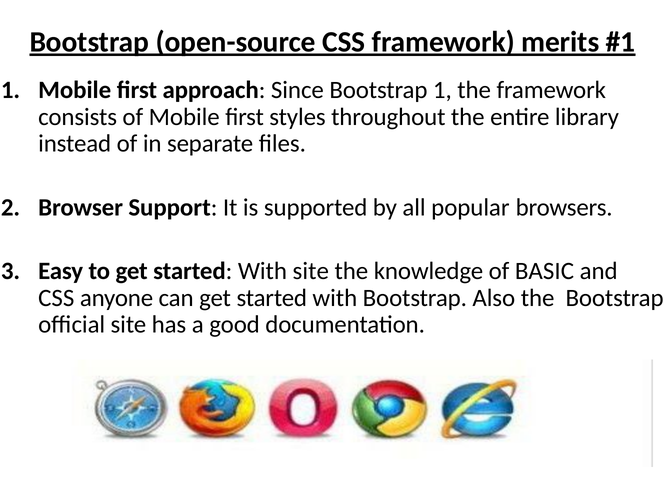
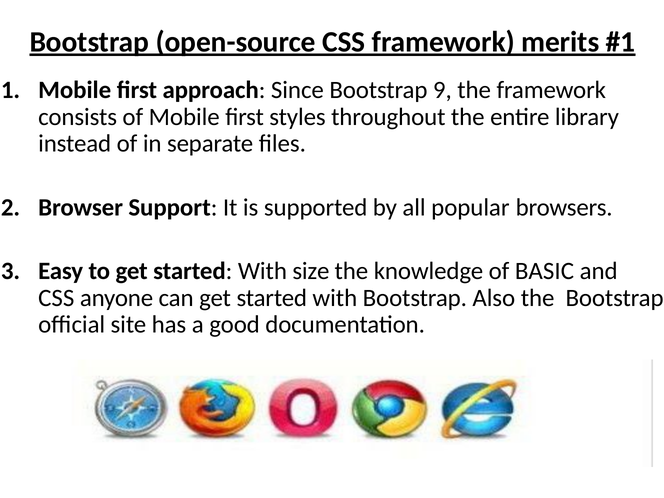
Bootstrap 1: 1 -> 9
With site: site -> size
